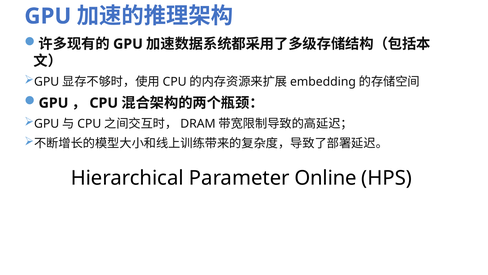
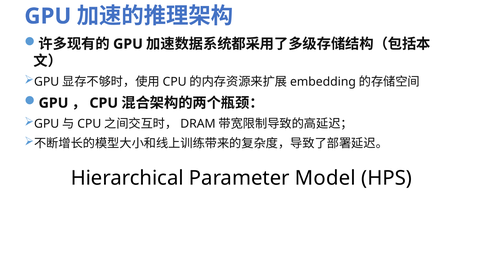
Online: Online -> Model
